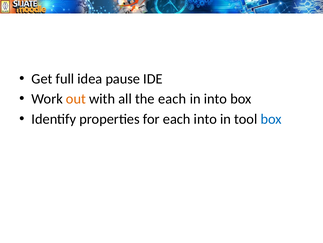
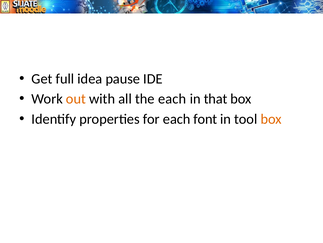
in into: into -> that
each into: into -> font
box at (271, 119) colour: blue -> orange
